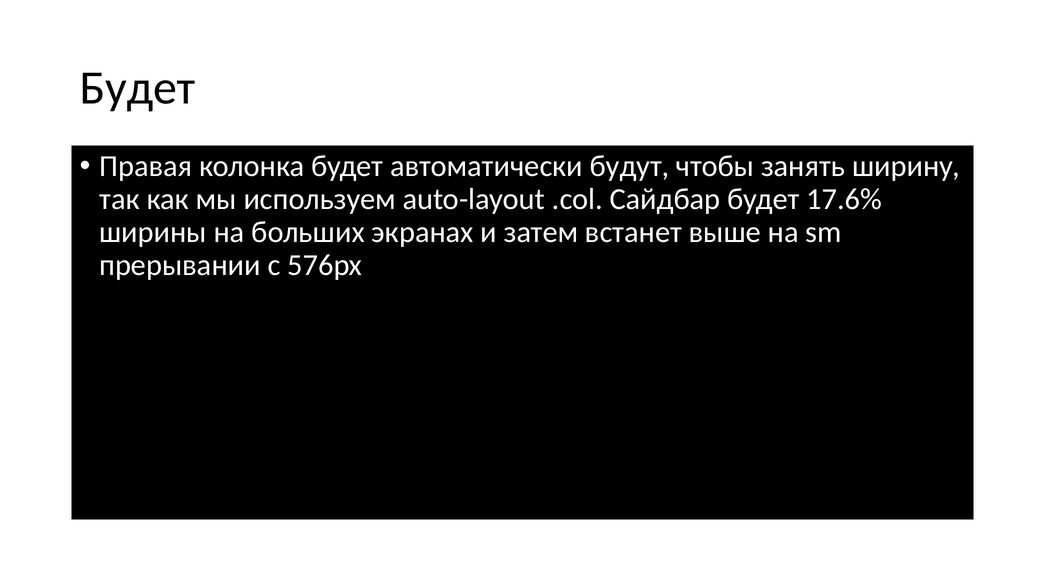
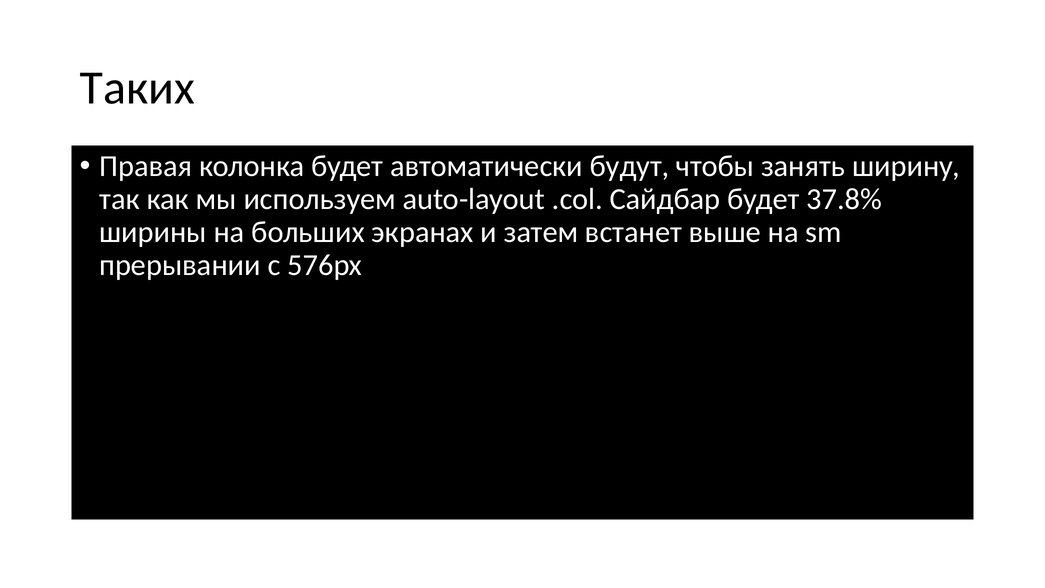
Будет at (137, 88): Будет -> Таких
17.6%: 17.6% -> 37.8%
